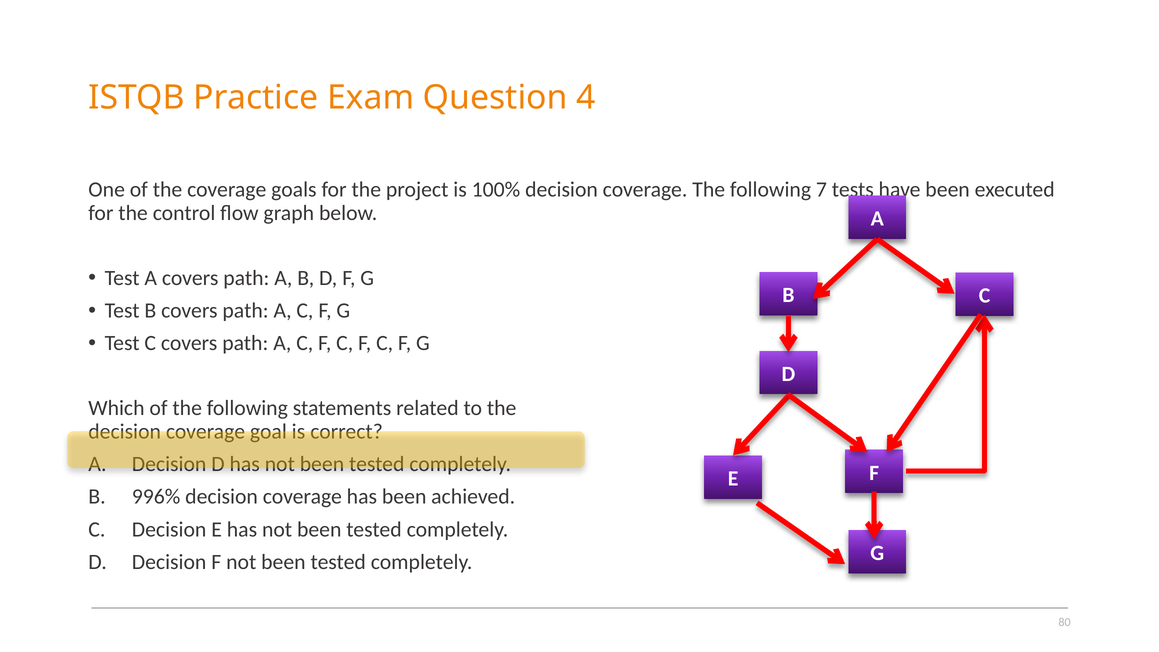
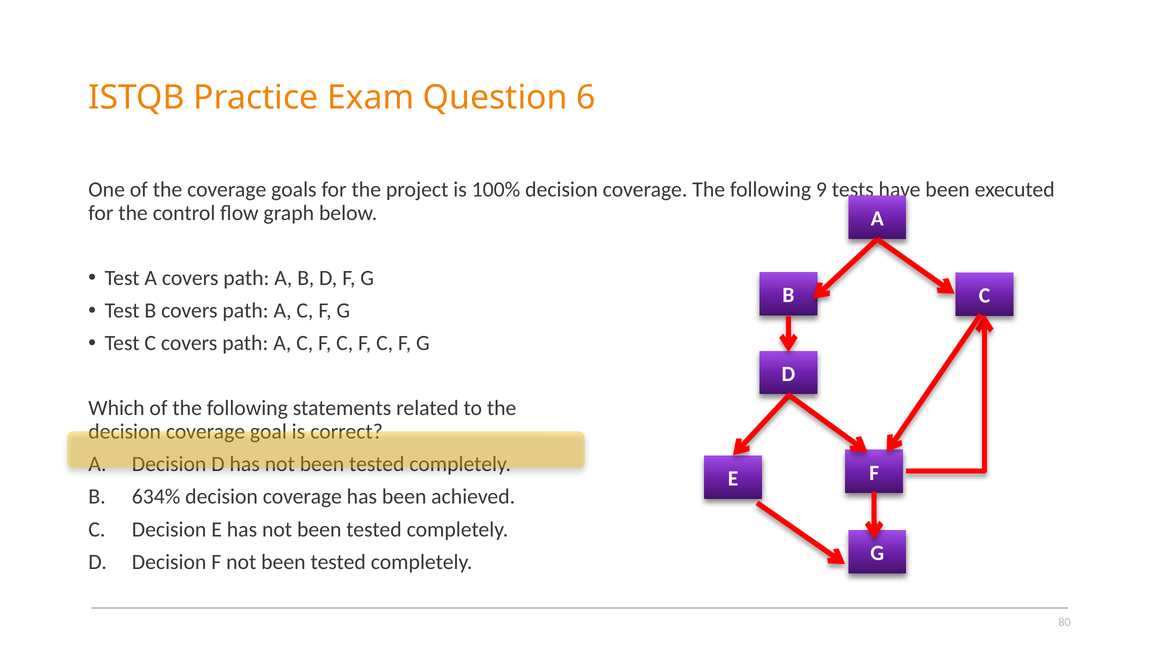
4: 4 -> 6
7: 7 -> 9
996%: 996% -> 634%
